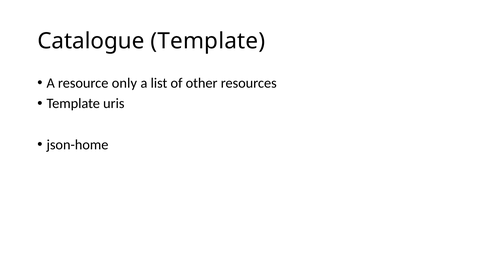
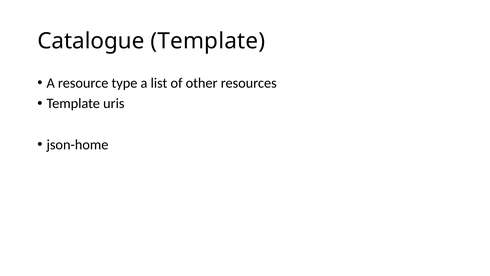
only: only -> type
